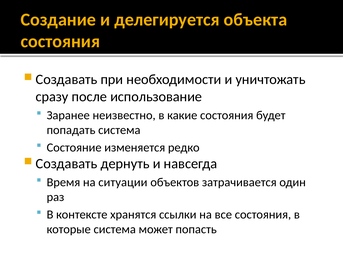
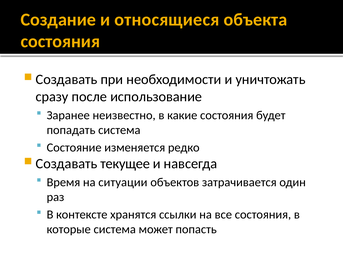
делегируется: делегируется -> относящиеся
дернуть: дернуть -> текущее
